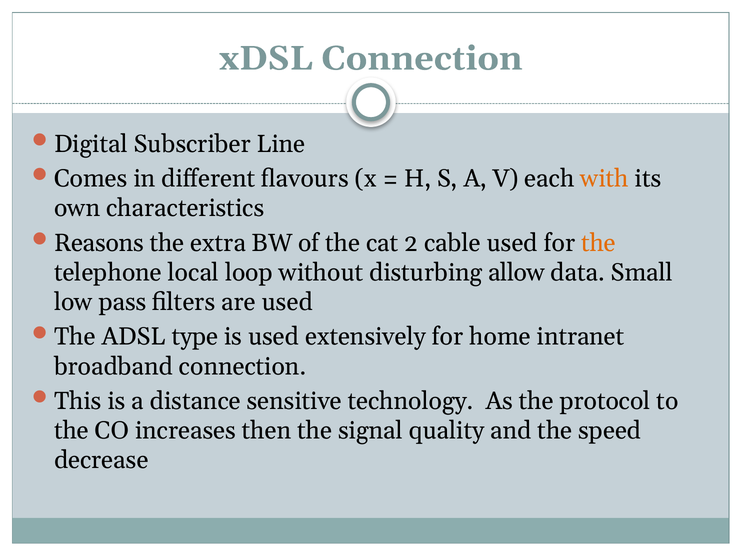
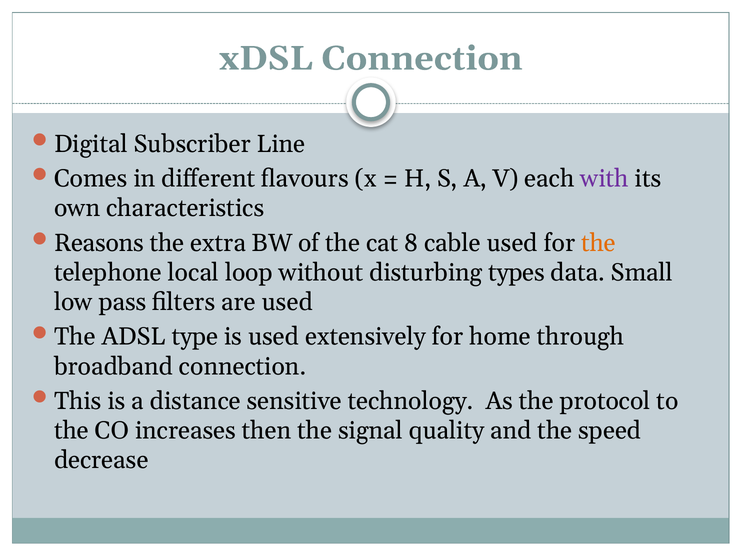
with colour: orange -> purple
2: 2 -> 8
allow: allow -> types
intranet: intranet -> through
